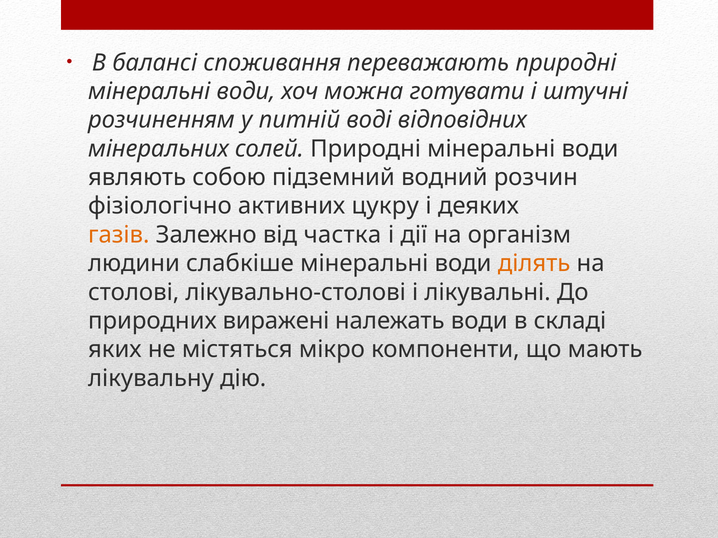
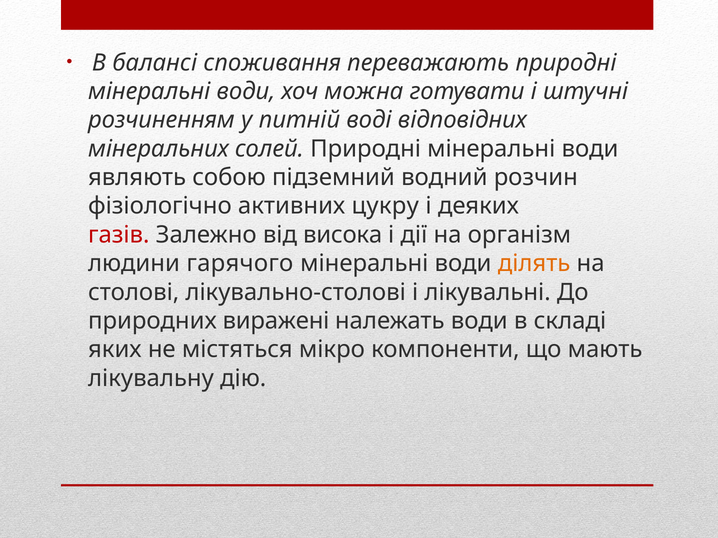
газів colour: orange -> red
частка: частка -> висока
слабкіше: слабкіше -> гарячого
